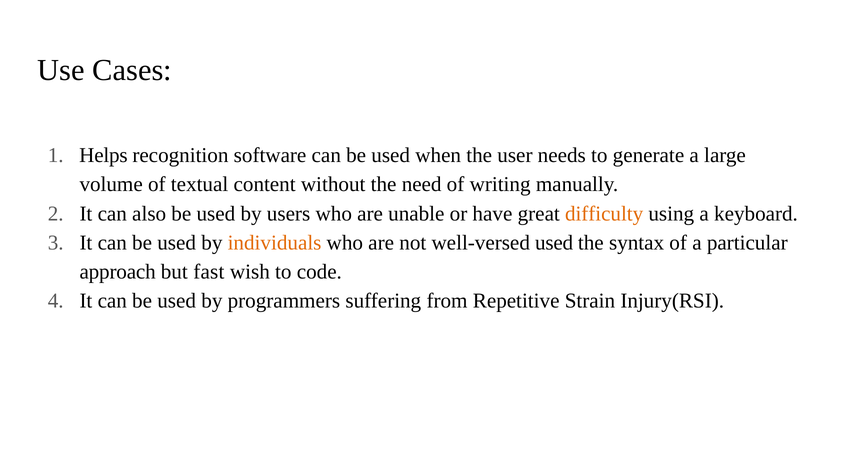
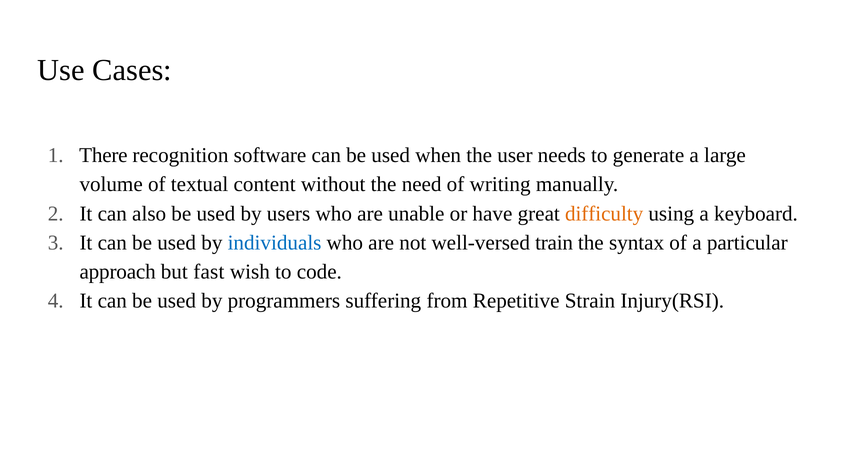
Helps: Helps -> There
individuals colour: orange -> blue
well-versed used: used -> train
